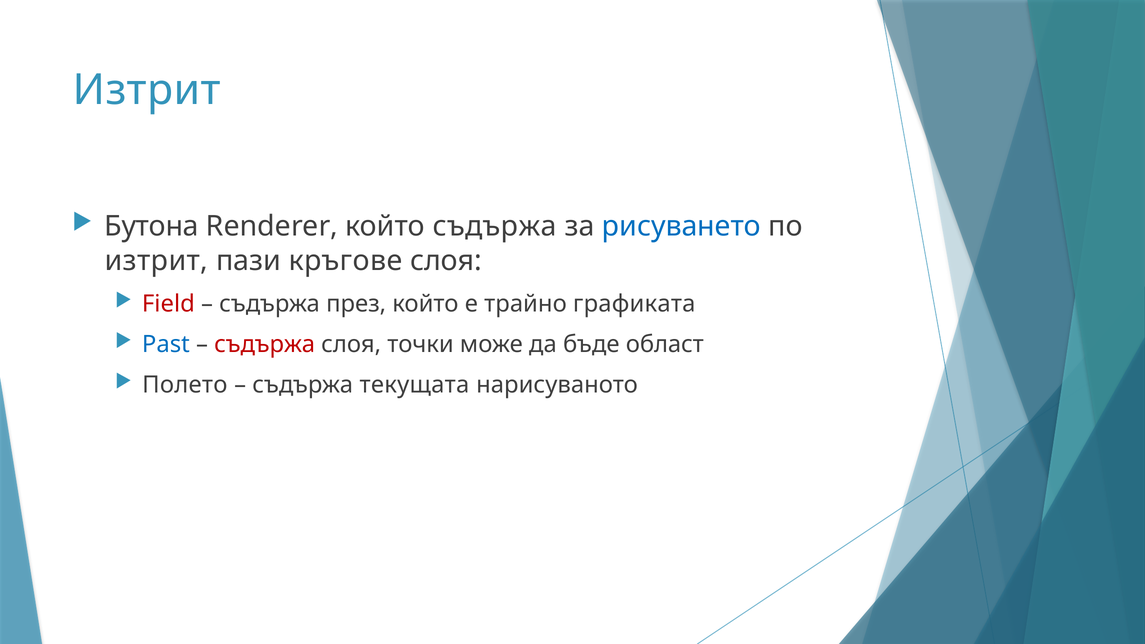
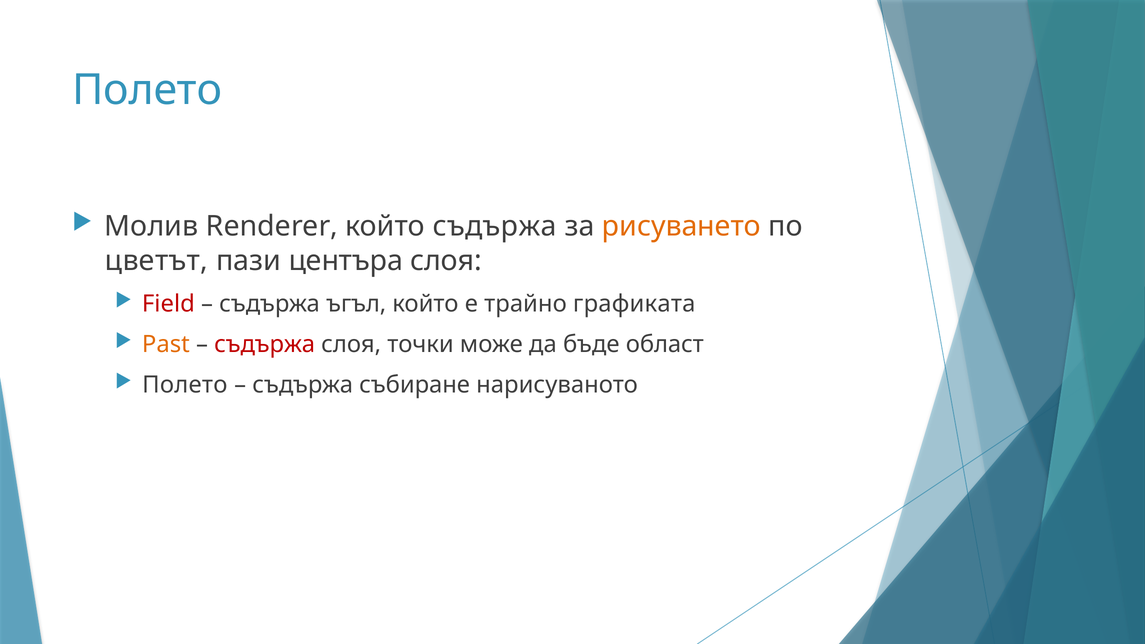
Изтрит at (147, 90): Изтрит -> Полето
Бутона: Бутона -> Молив
рисуването colour: blue -> orange
изтрит at (156, 261): изтрит -> цветът
кръгове: кръгове -> центъра
през: през -> ъгъл
Past colour: blue -> orange
текущата: текущата -> събиране
